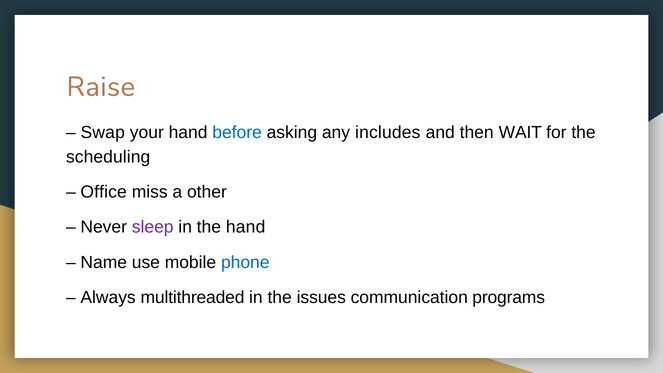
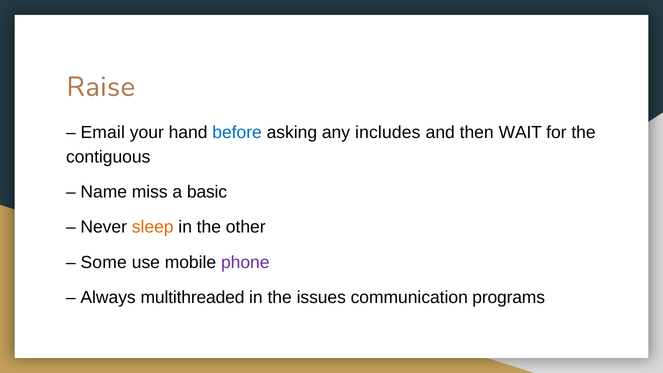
Swap: Swap -> Email
scheduling: scheduling -> contiguous
Office: Office -> Name
other: other -> basic
sleep colour: purple -> orange
the hand: hand -> other
Name: Name -> Some
phone colour: blue -> purple
